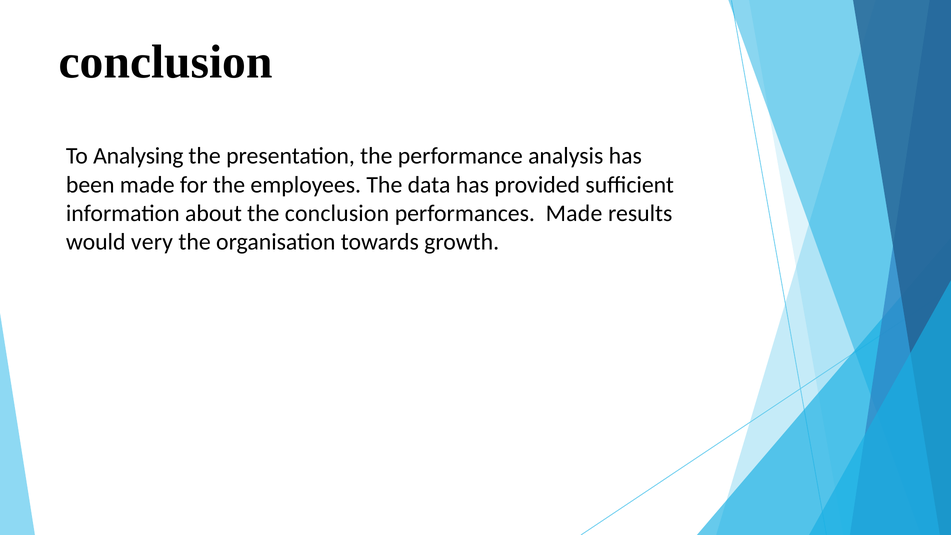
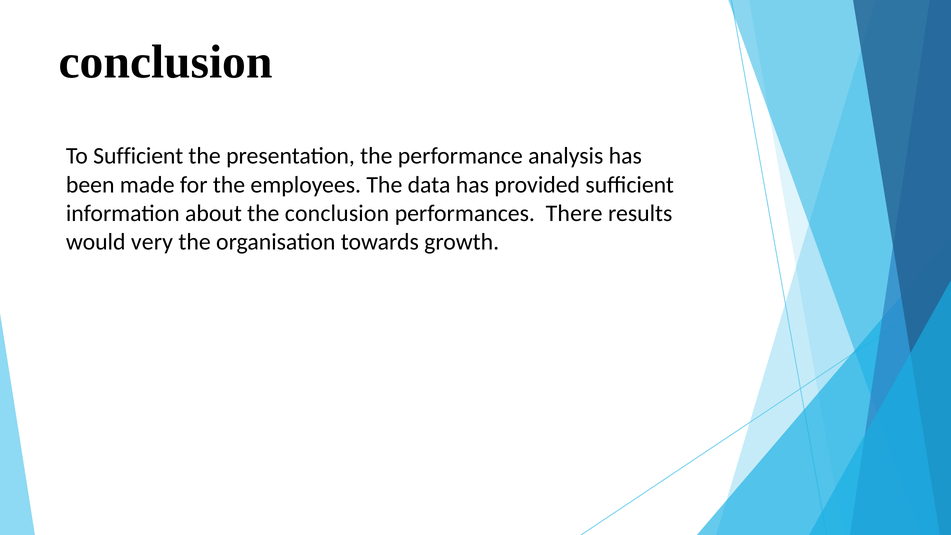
To Analysing: Analysing -> Sufficient
performances Made: Made -> There
